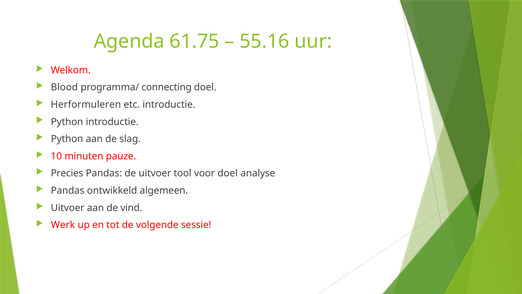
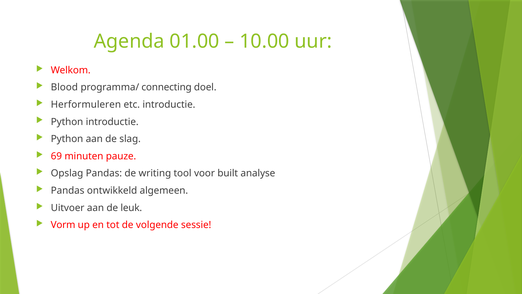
61.75: 61.75 -> 01.00
55.16: 55.16 -> 10.00
10: 10 -> 69
Precies: Precies -> Opslag
de uitvoer: uitvoer -> writing
voor doel: doel -> built
vind: vind -> leuk
Werk: Werk -> Vorm
